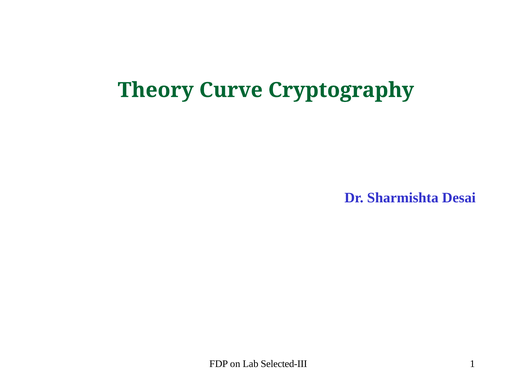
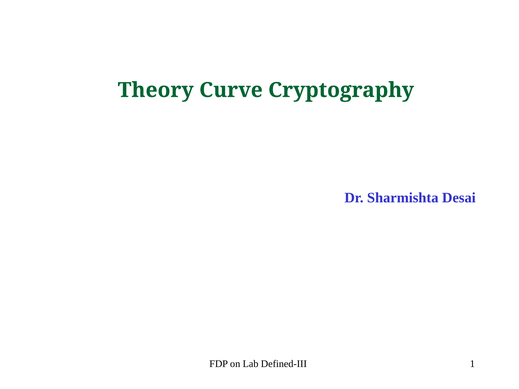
Selected-III: Selected-III -> Defined-III
